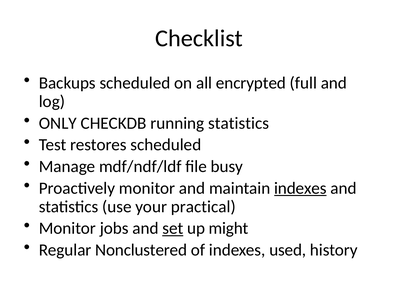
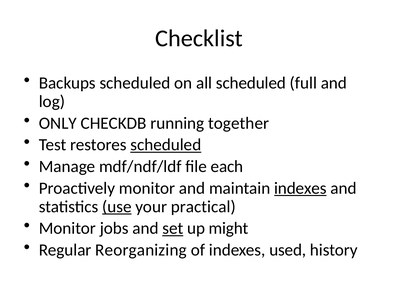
all encrypted: encrypted -> scheduled
running statistics: statistics -> together
scheduled at (166, 145) underline: none -> present
busy: busy -> each
use underline: none -> present
Nonclustered: Nonclustered -> Reorganizing
